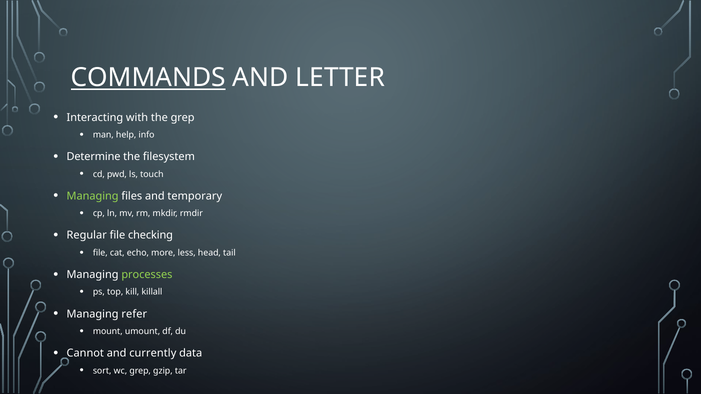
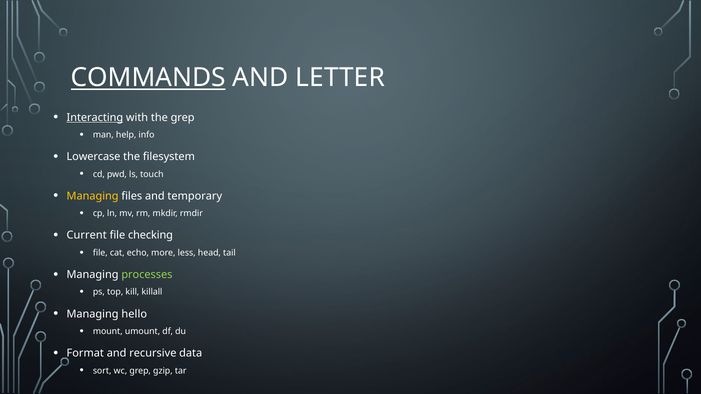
Interacting underline: none -> present
Determine: Determine -> Lowercase
Managing at (93, 196) colour: light green -> yellow
Regular: Regular -> Current
refer: refer -> hello
Cannot: Cannot -> Format
currently: currently -> recursive
